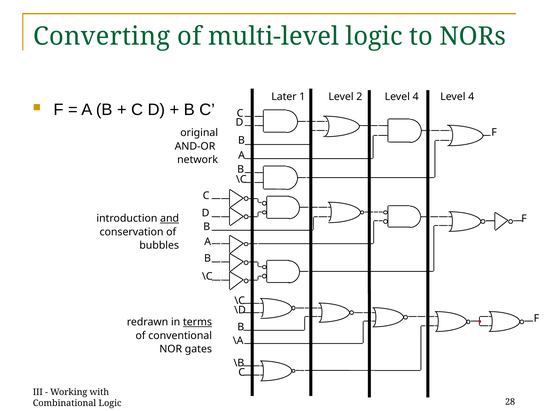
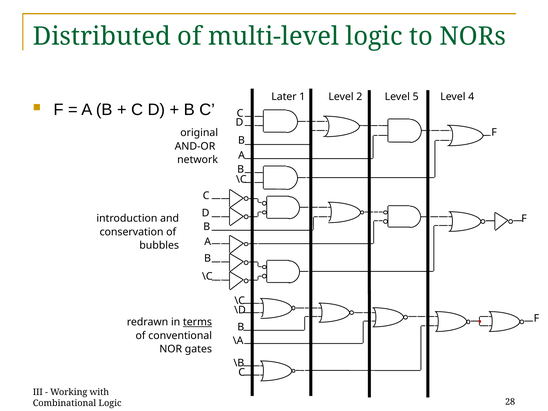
Converting: Converting -> Distributed
2 Level 4: 4 -> 5
and underline: present -> none
